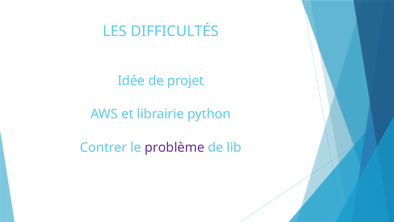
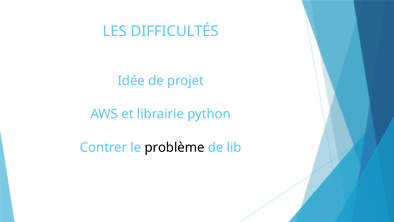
problème colour: purple -> black
